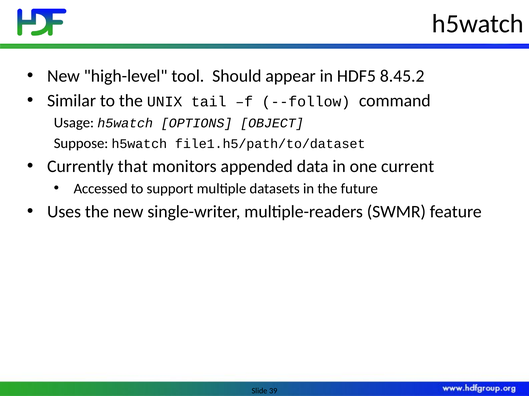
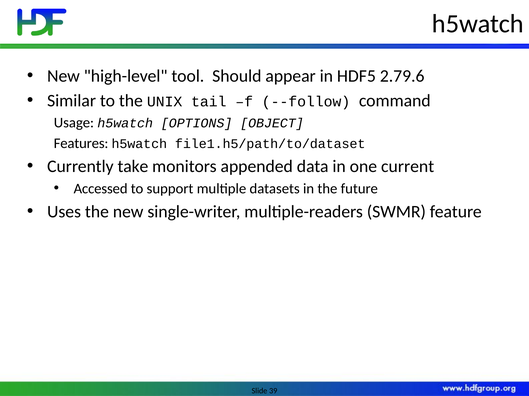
8.45.2: 8.45.2 -> 2.79.6
Suppose: Suppose -> Features
that: that -> take
